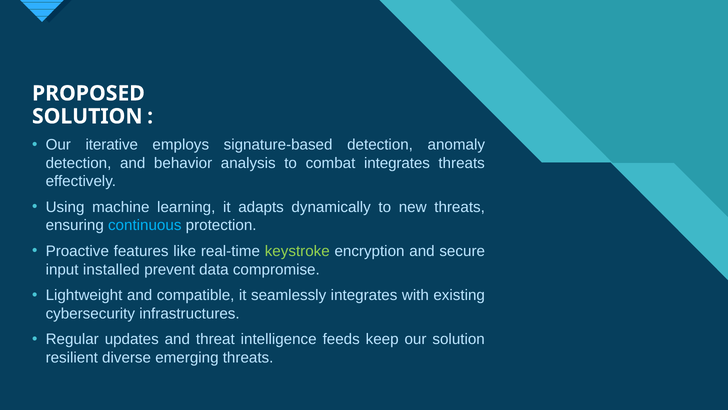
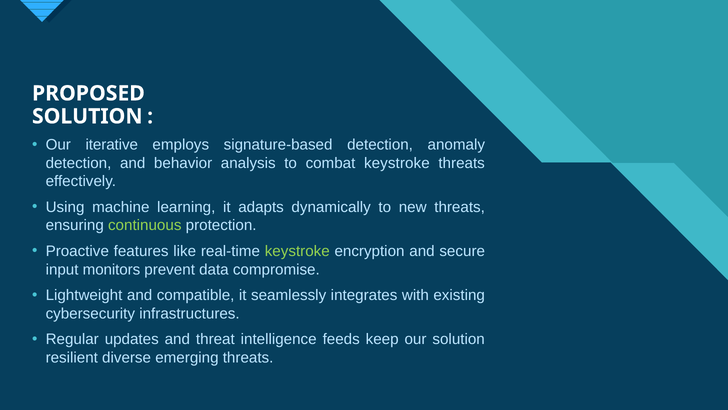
combat integrates: integrates -> keystroke
continuous colour: light blue -> light green
installed: installed -> monitors
